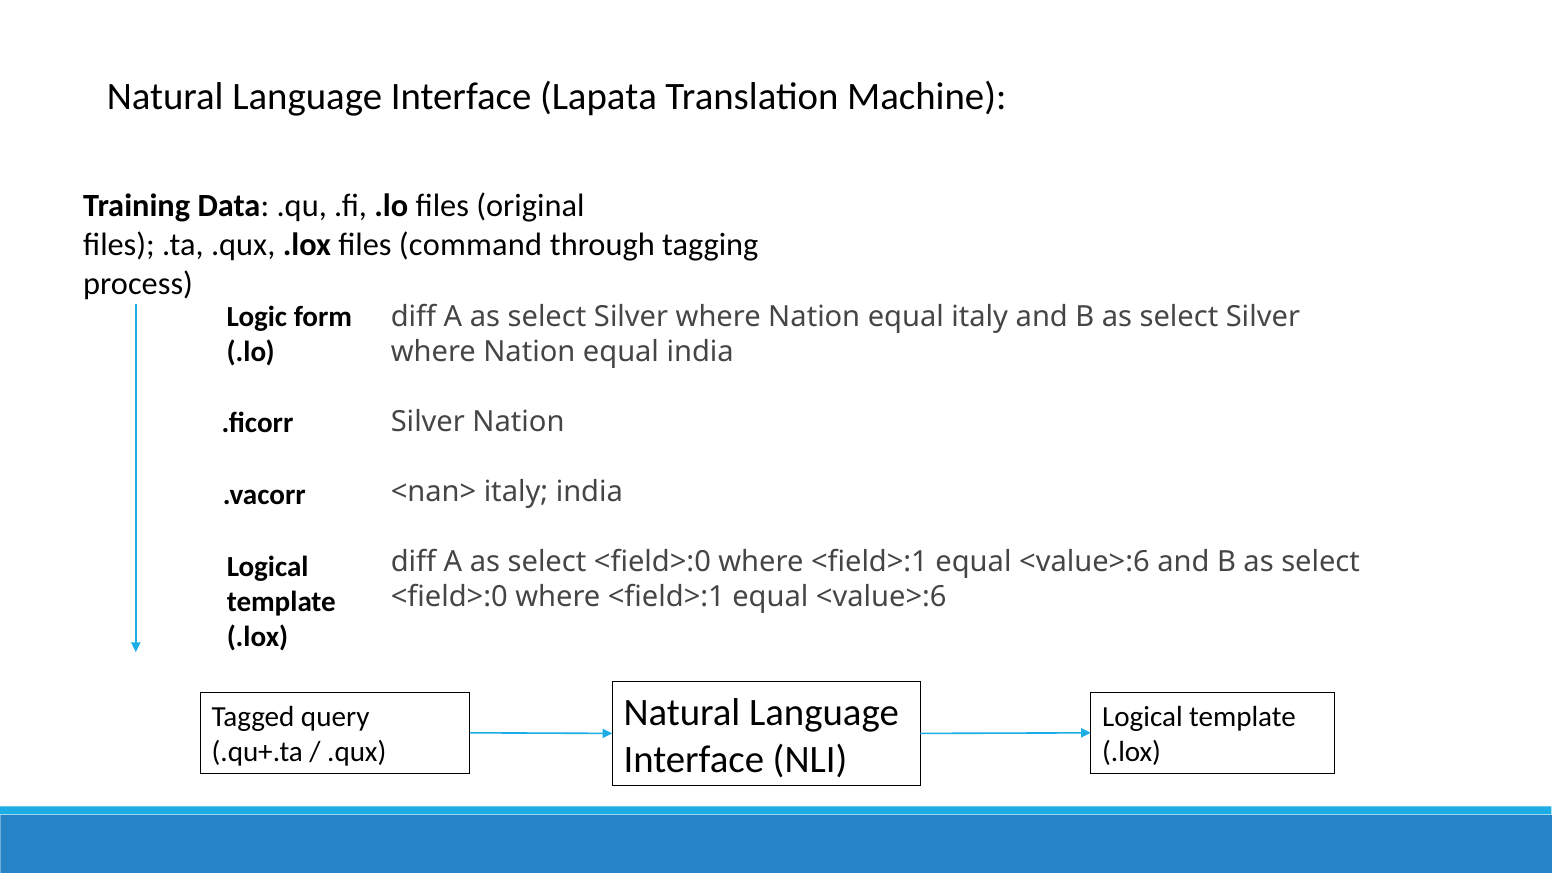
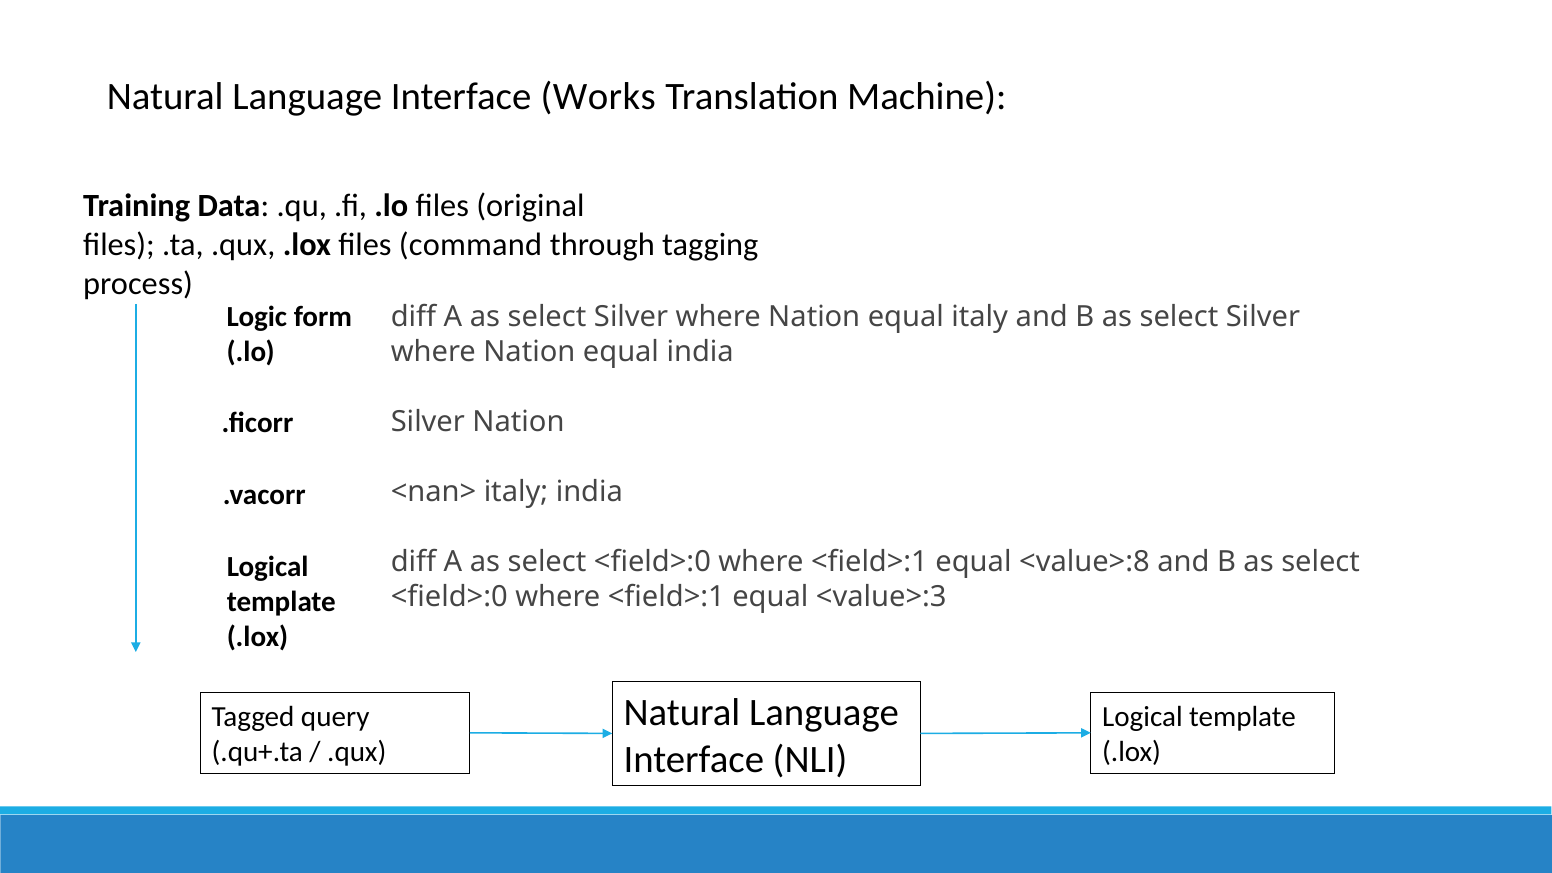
Lapata: Lapata -> Works
<value>:6 at (1084, 562): <value>:6 -> <value>:8
<value>:6 at (881, 596): <value>:6 -> <value>:3
